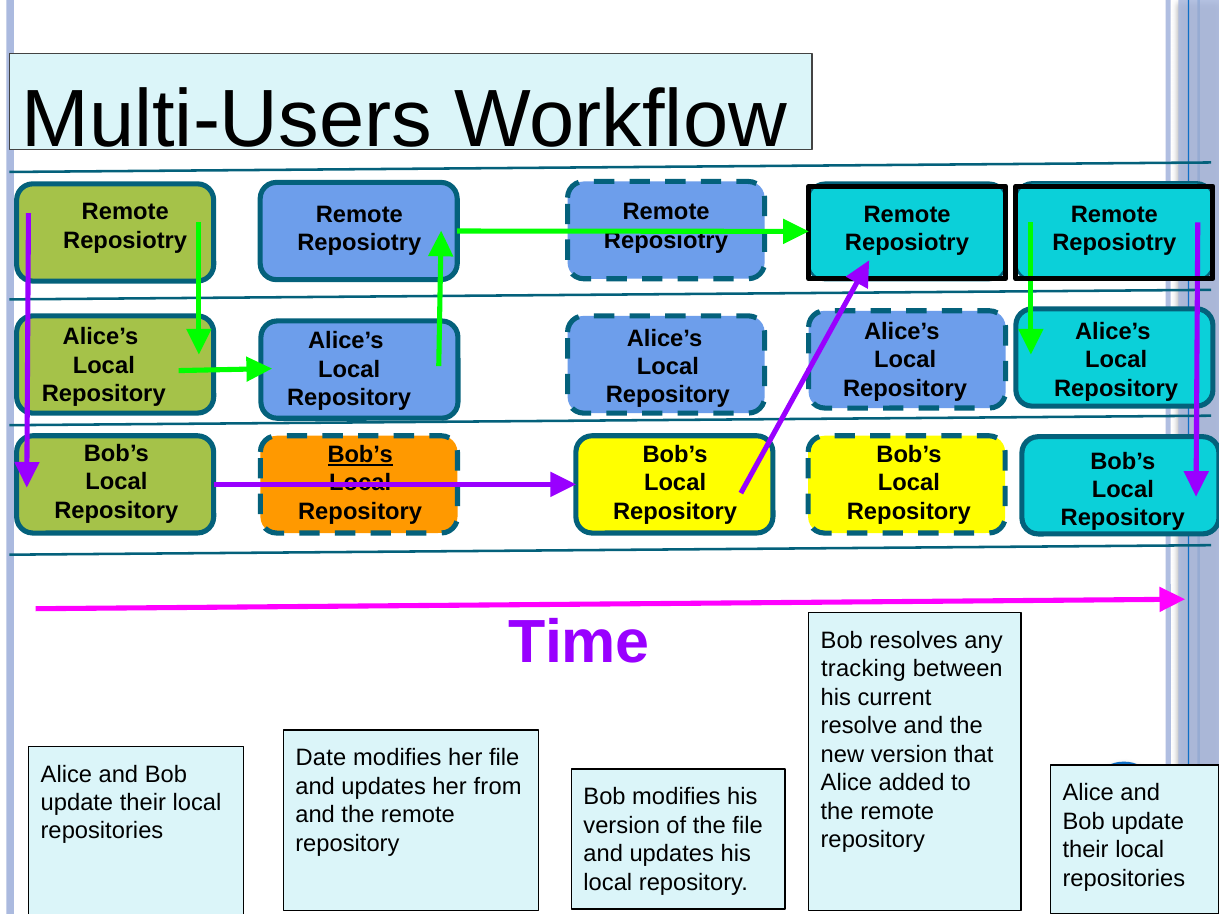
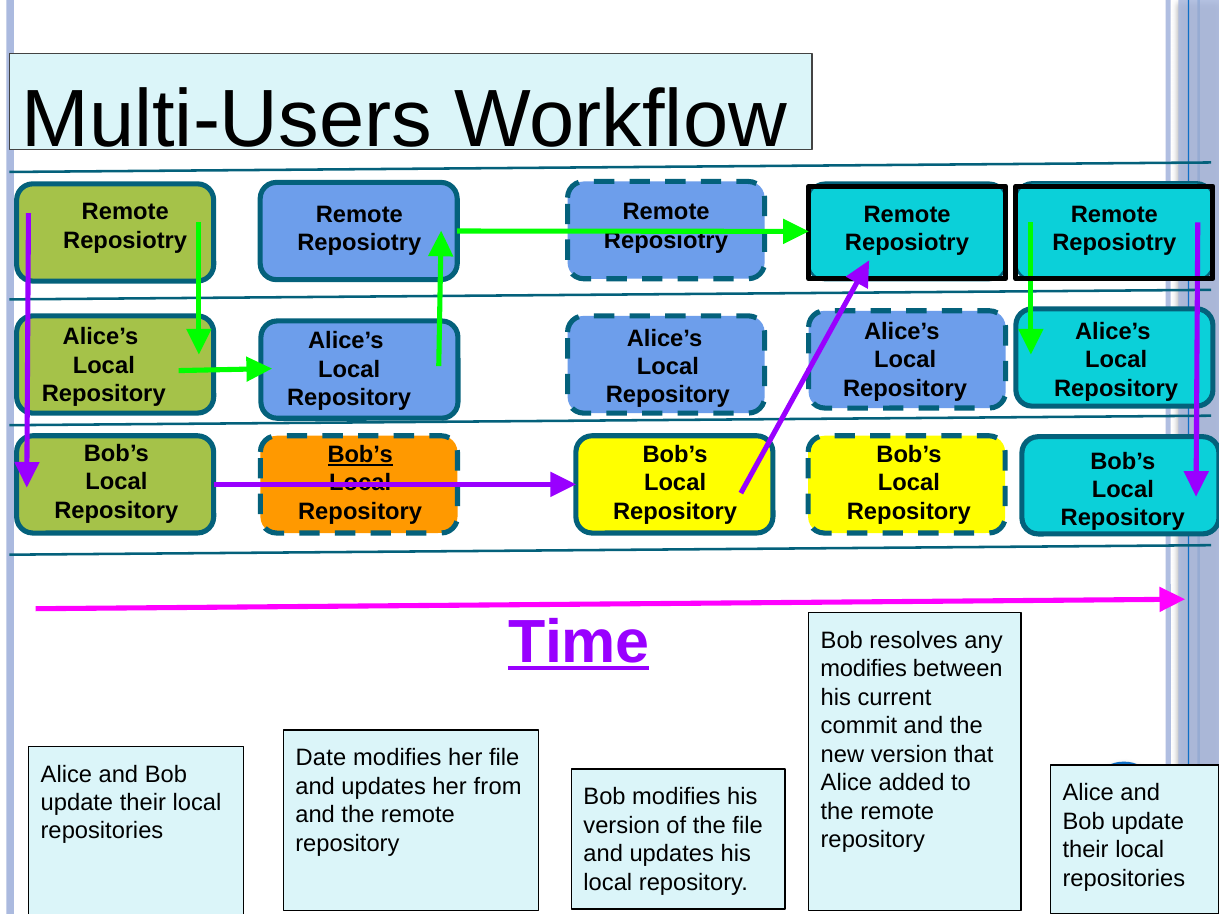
Time underline: none -> present
tracking at (863, 669): tracking -> modifies
resolve: resolve -> commit
